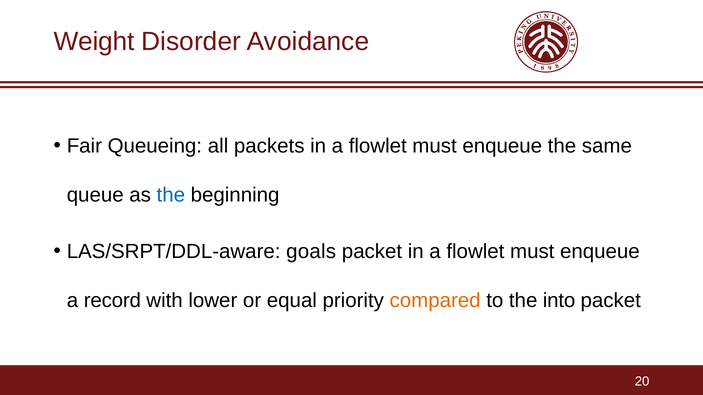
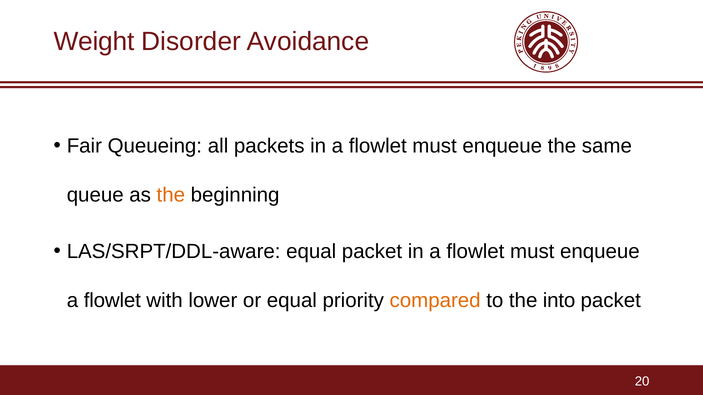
the at (171, 195) colour: blue -> orange
LAS/SRPT/DDL-aware goals: goals -> equal
record at (112, 301): record -> flowlet
